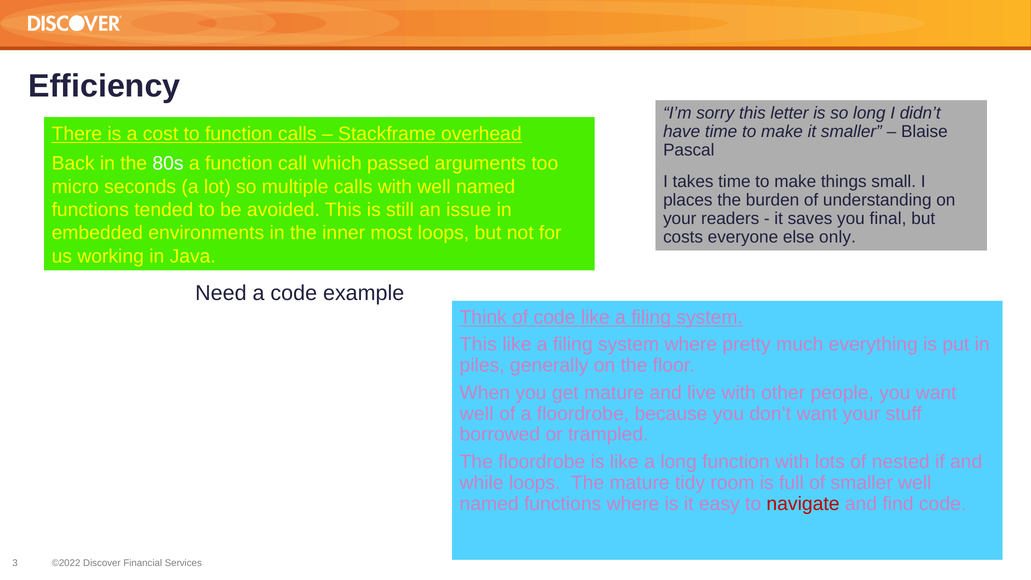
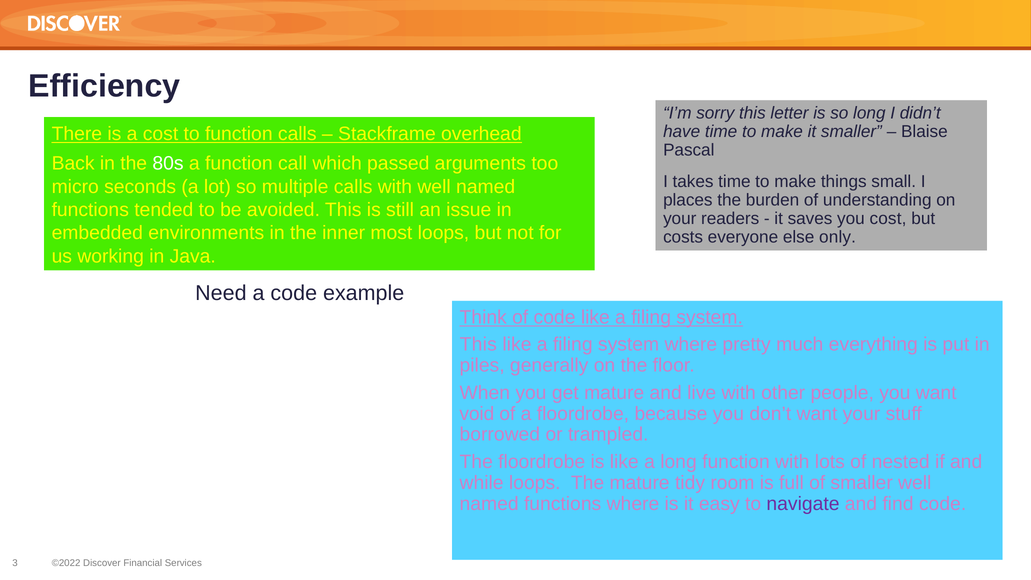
you final: final -> cost
well at (477, 414): well -> void
navigate colour: red -> purple
